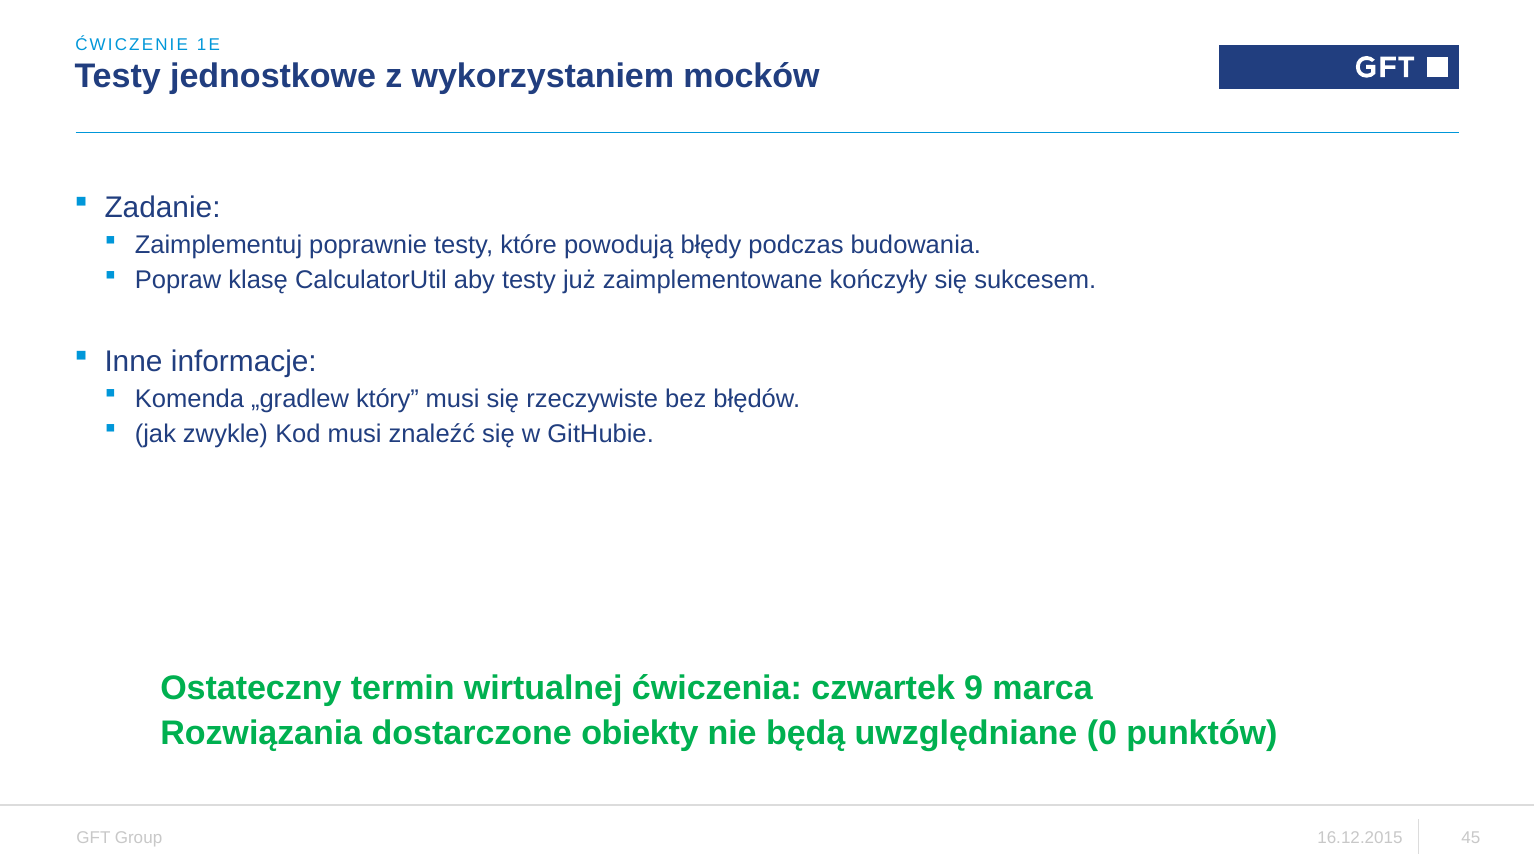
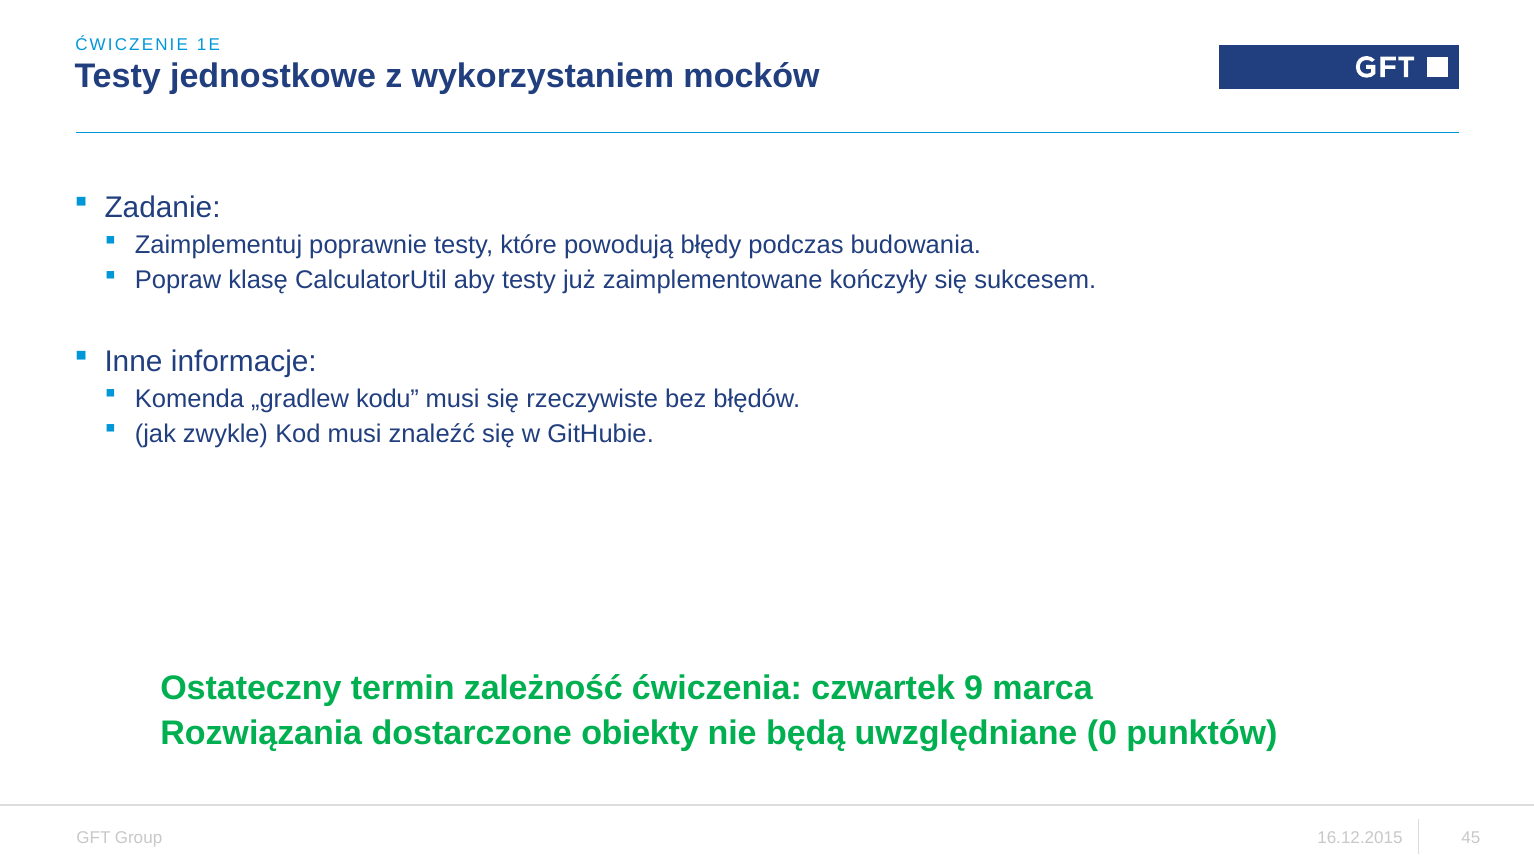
który: który -> kodu
wirtualnej: wirtualnej -> zależność
